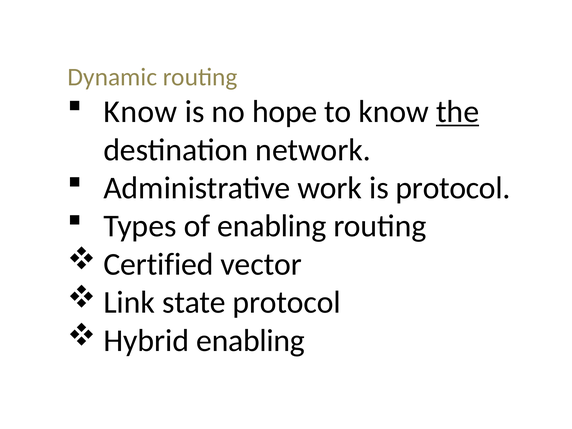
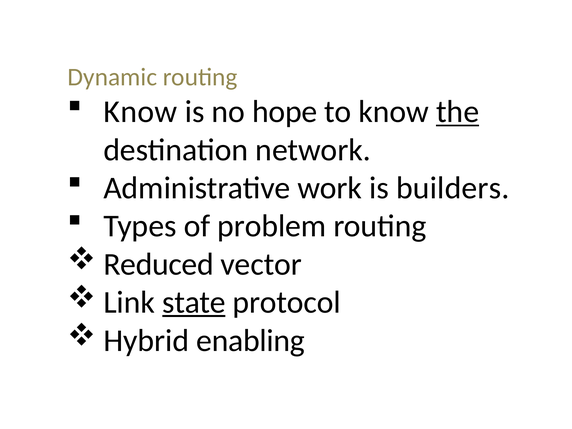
is protocol: protocol -> builders
of enabling: enabling -> problem
Certified: Certified -> Reduced
state underline: none -> present
